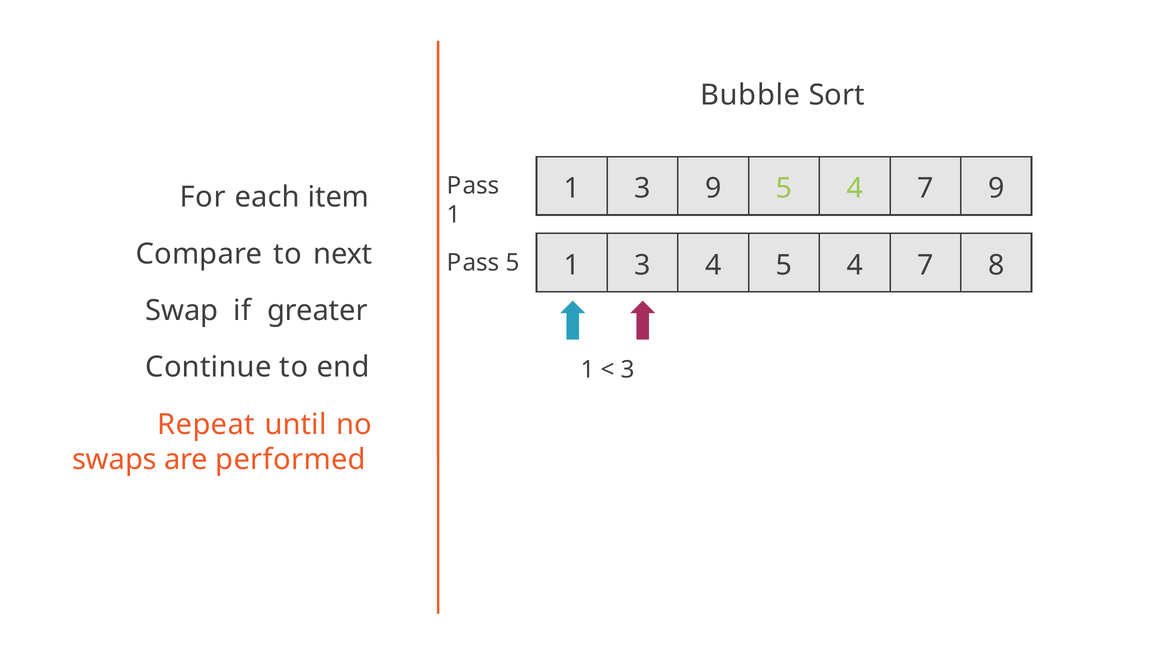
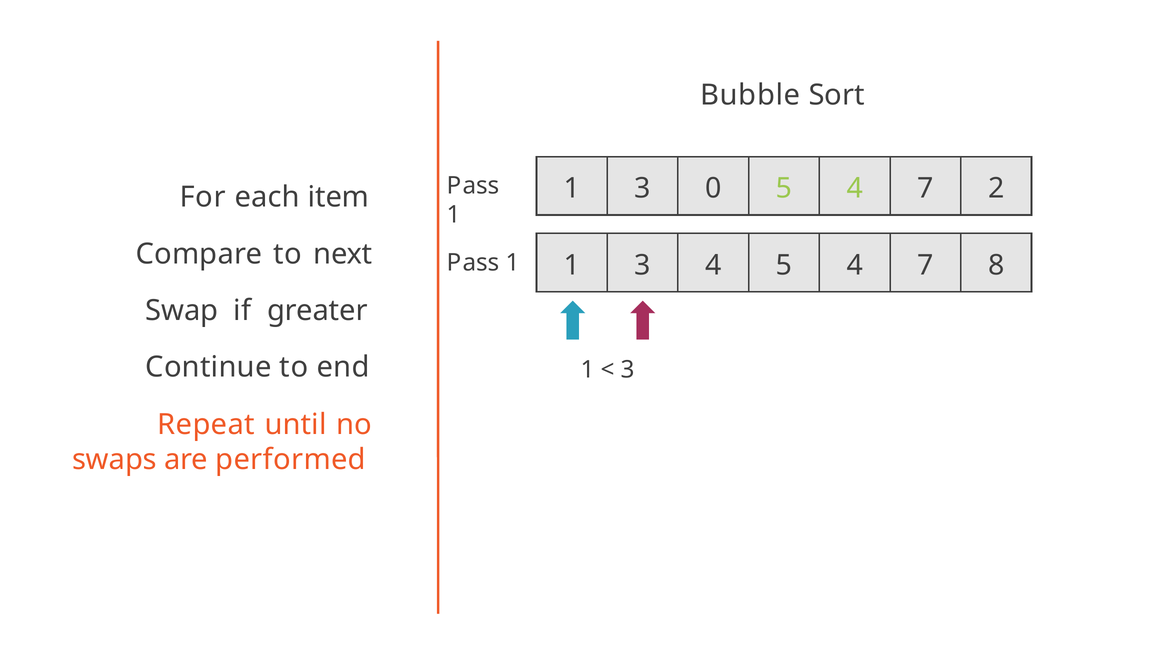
3 9: 9 -> 0
7 9: 9 -> 2
5 at (513, 262): 5 -> 1
